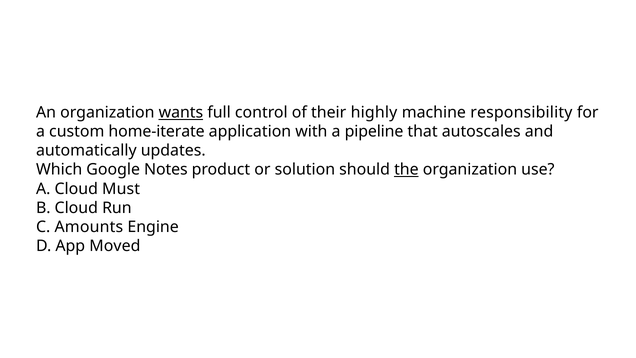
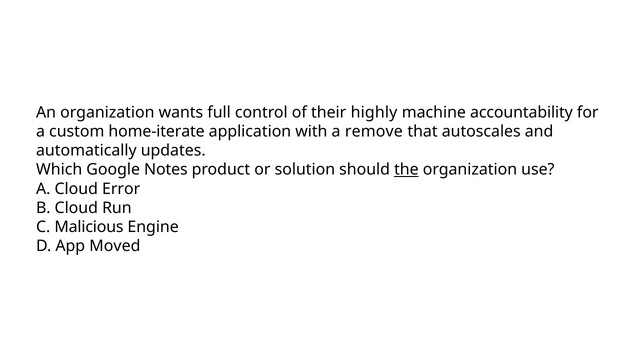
wants underline: present -> none
responsibility: responsibility -> accountability
pipeline: pipeline -> remove
Must: Must -> Error
Amounts: Amounts -> Malicious
